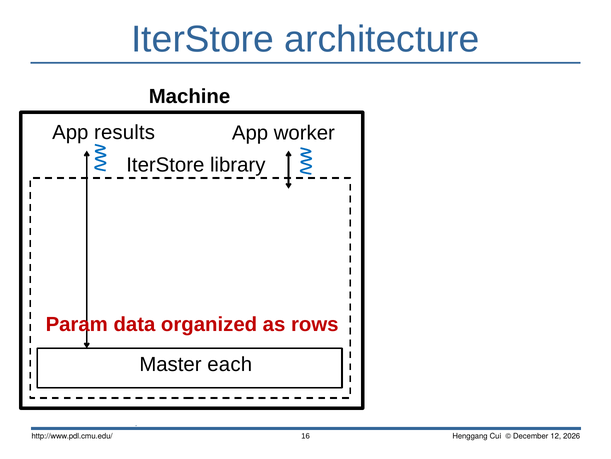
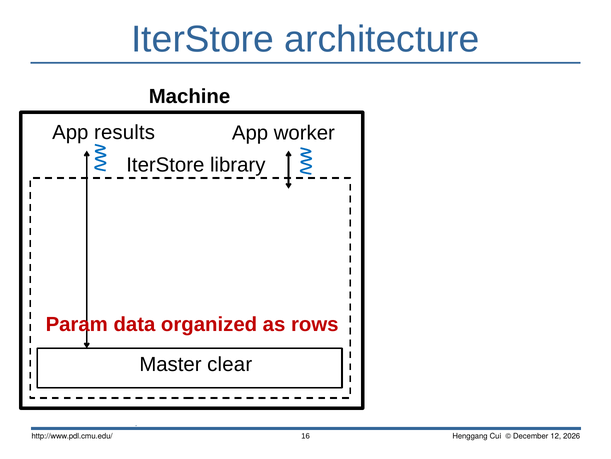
each: each -> clear
